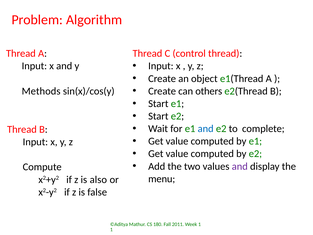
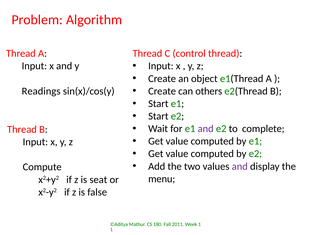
Methods: Methods -> Readings
and at (206, 129) colour: blue -> purple
also: also -> seat
